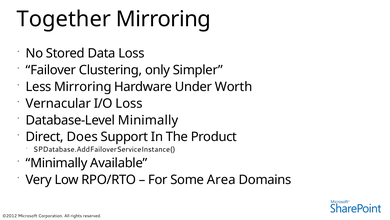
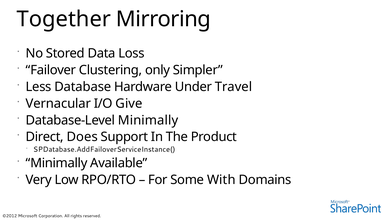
Less Mirroring: Mirroring -> Database
Worth: Worth -> Travel
I/O Loss: Loss -> Give
Area: Area -> With
